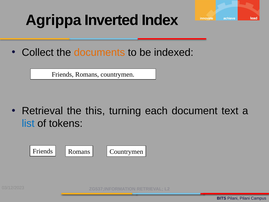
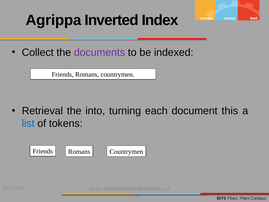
documents colour: orange -> purple
this: this -> into
text: text -> this
